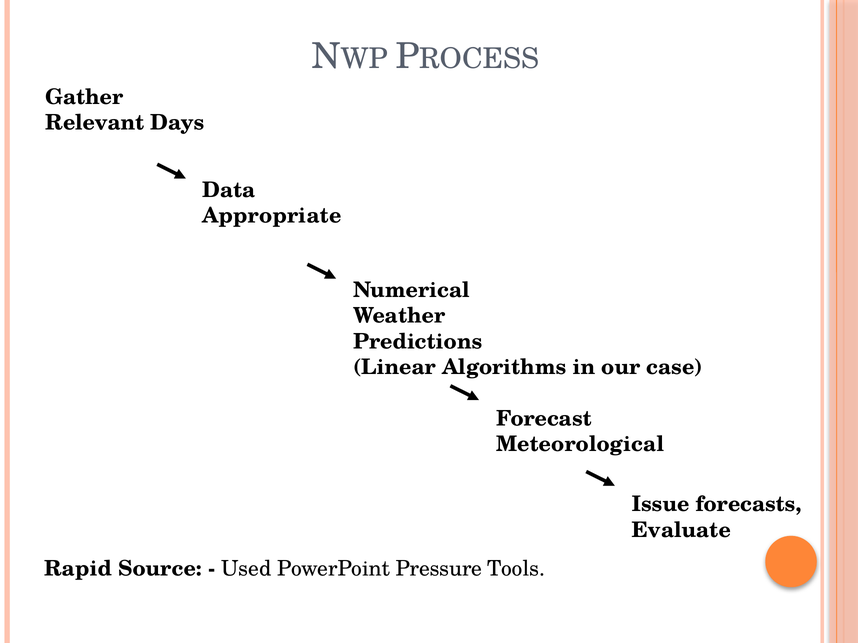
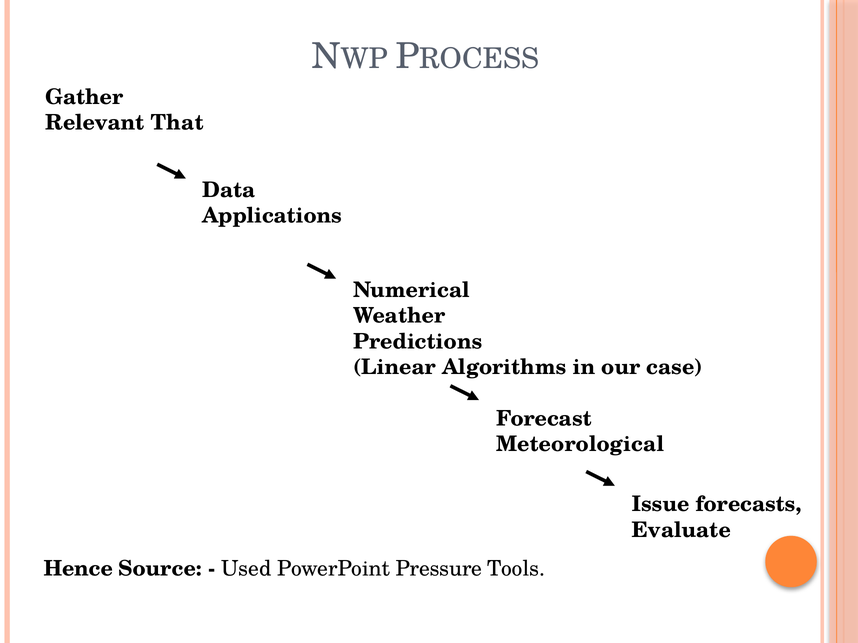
Days: Days -> That
Appropriate: Appropriate -> Applications
Rapid: Rapid -> Hence
